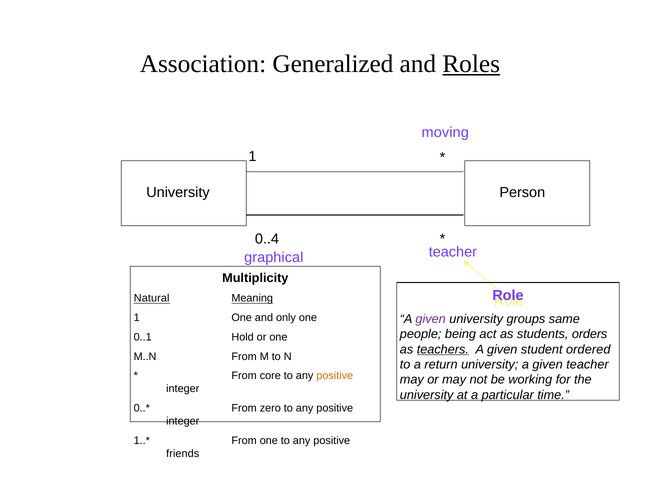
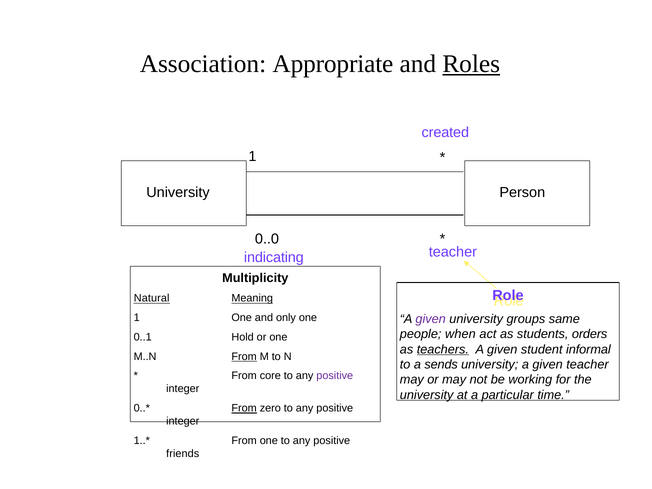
Generalized: Generalized -> Appropriate
moving: moving -> created
0..4: 0..4 -> 0..0
graphical: graphical -> indicating
being: being -> when
ordered: ordered -> informal
From at (244, 356) underline: none -> present
return: return -> sends
positive at (335, 376) colour: orange -> purple
From at (244, 408) underline: none -> present
